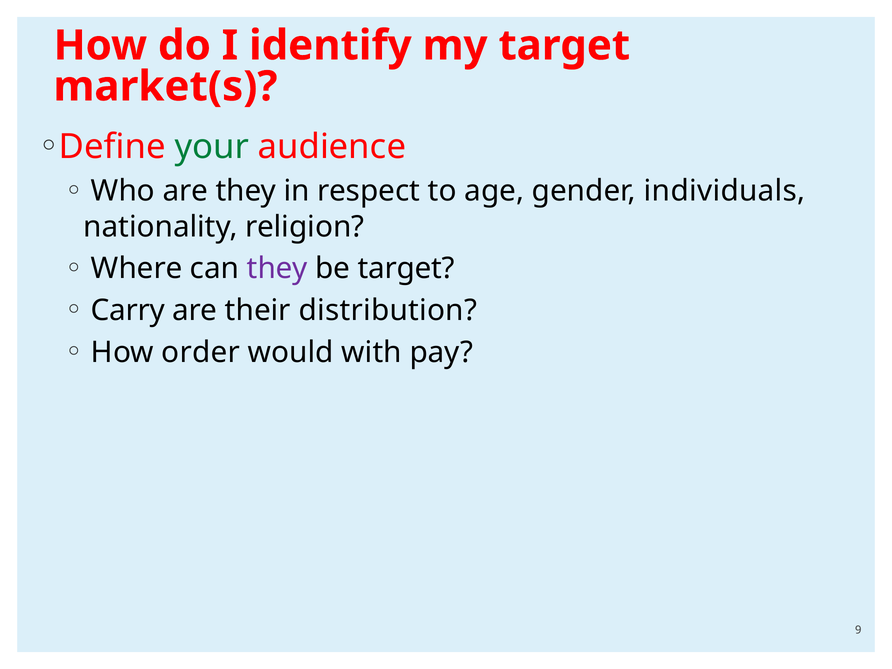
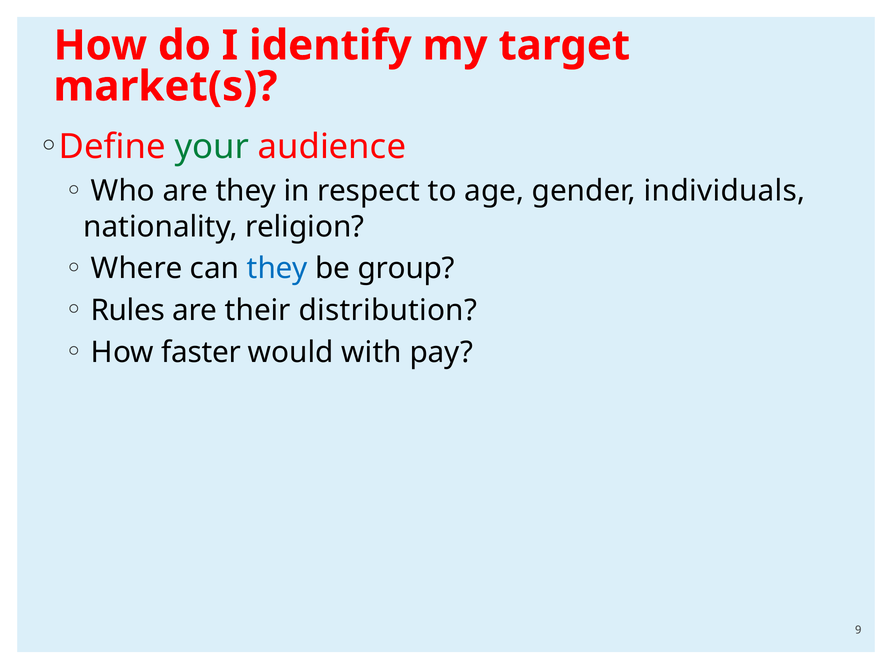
they at (277, 269) colour: purple -> blue
be target: target -> group
Carry: Carry -> Rules
order: order -> faster
